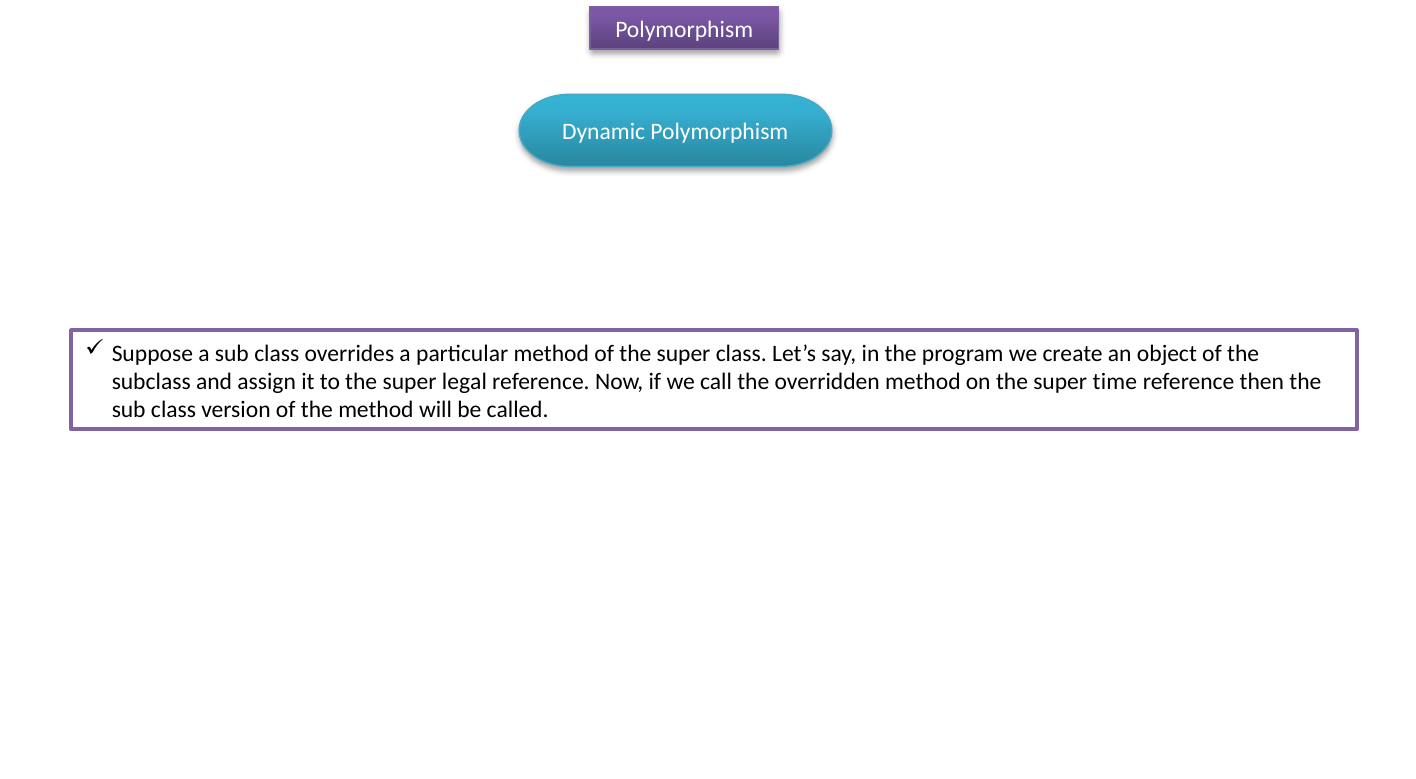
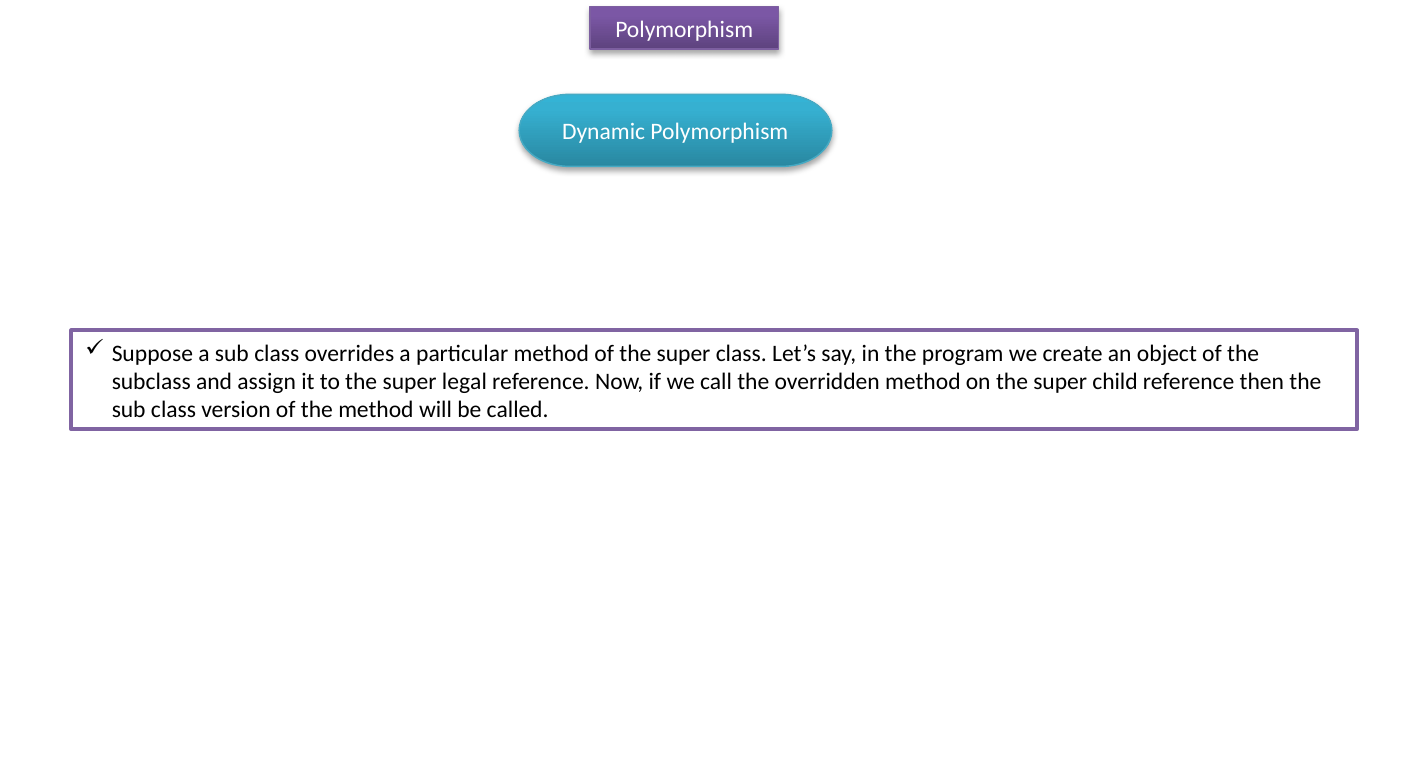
time: time -> child
